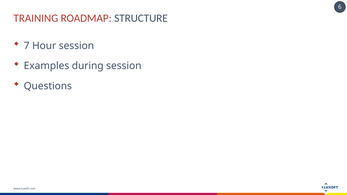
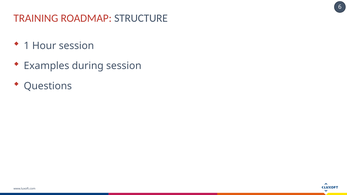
7: 7 -> 1
